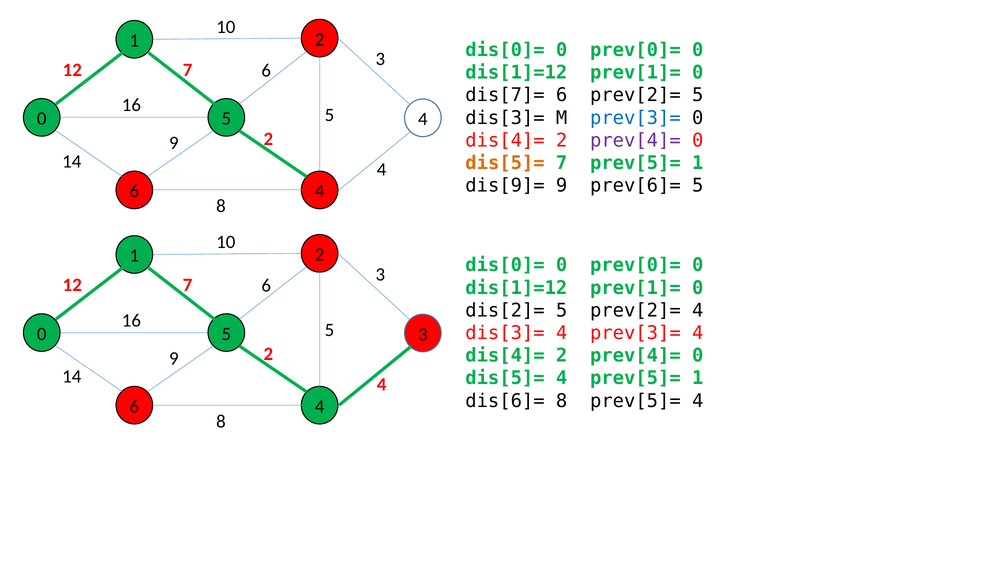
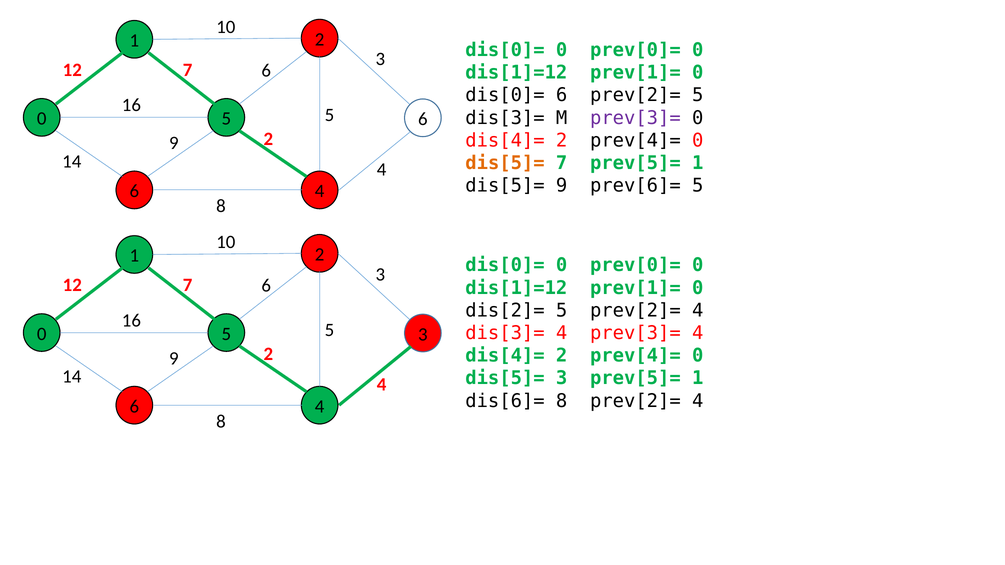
dis[7]= at (505, 95): dis[7]= -> dis[0]=
prev[3]= at (635, 118) colour: blue -> purple
5 4: 4 -> 6
prev[4]= at (635, 141) colour: purple -> black
dis[9]= at (505, 186): dis[9]= -> dis[5]=
dis[5]= 4: 4 -> 3
8 prev[5]=: prev[5]= -> prev[2]=
